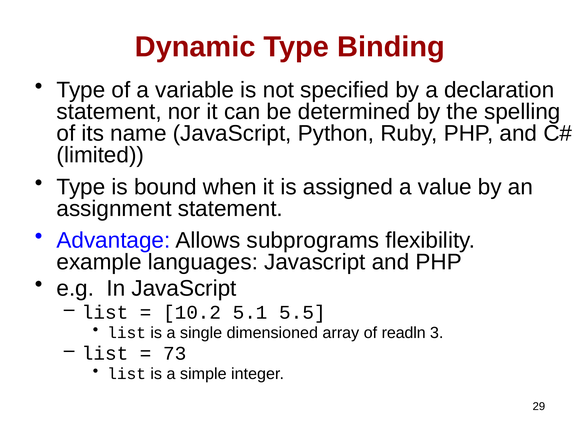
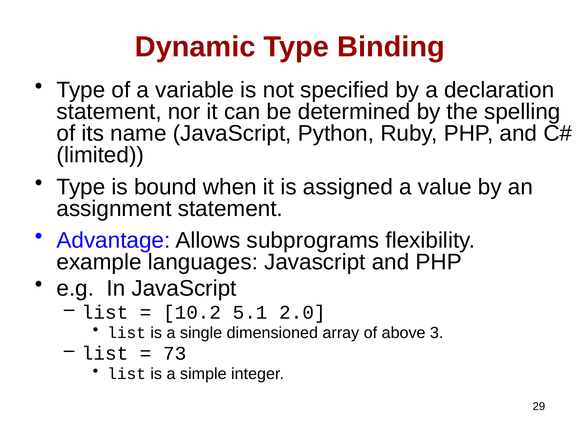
5.5: 5.5 -> 2.0
readln: readln -> above
